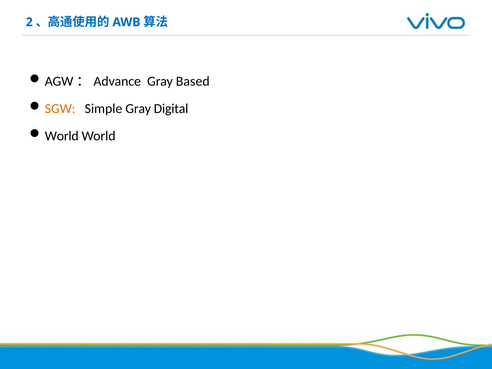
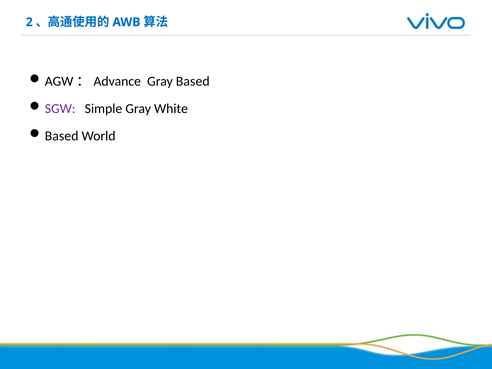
SGW colour: orange -> purple
Digital: Digital -> White
World at (62, 136): World -> Based
